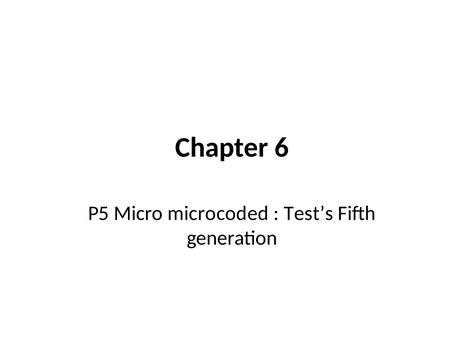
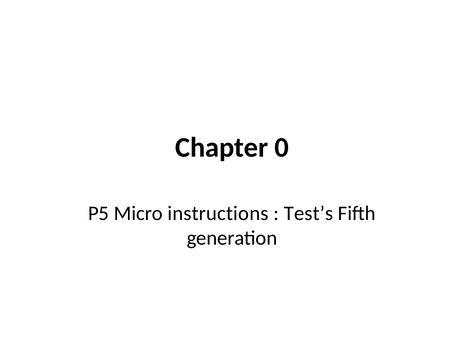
6: 6 -> 0
microcoded: microcoded -> instructions
